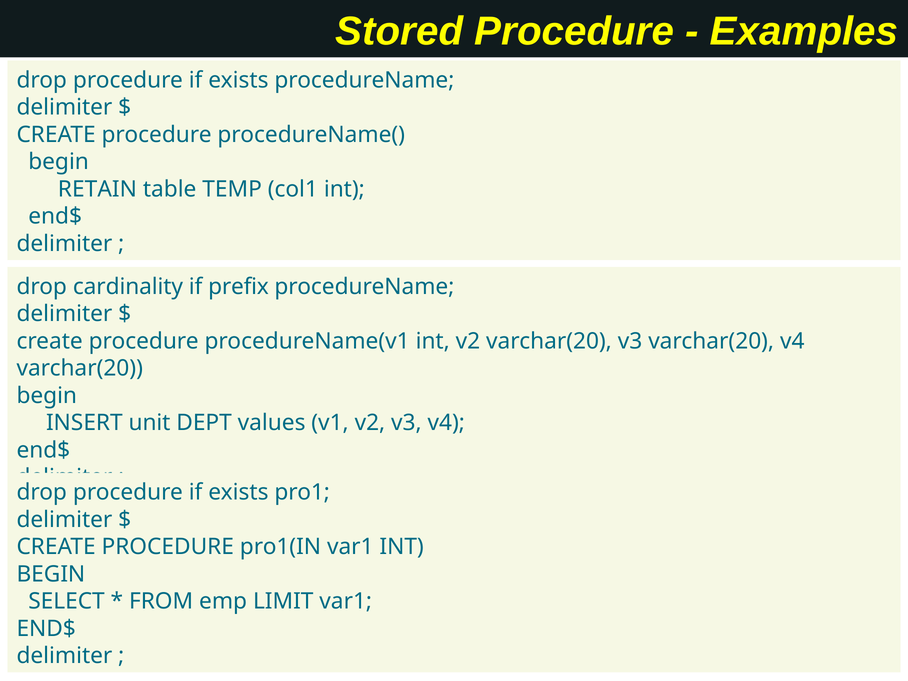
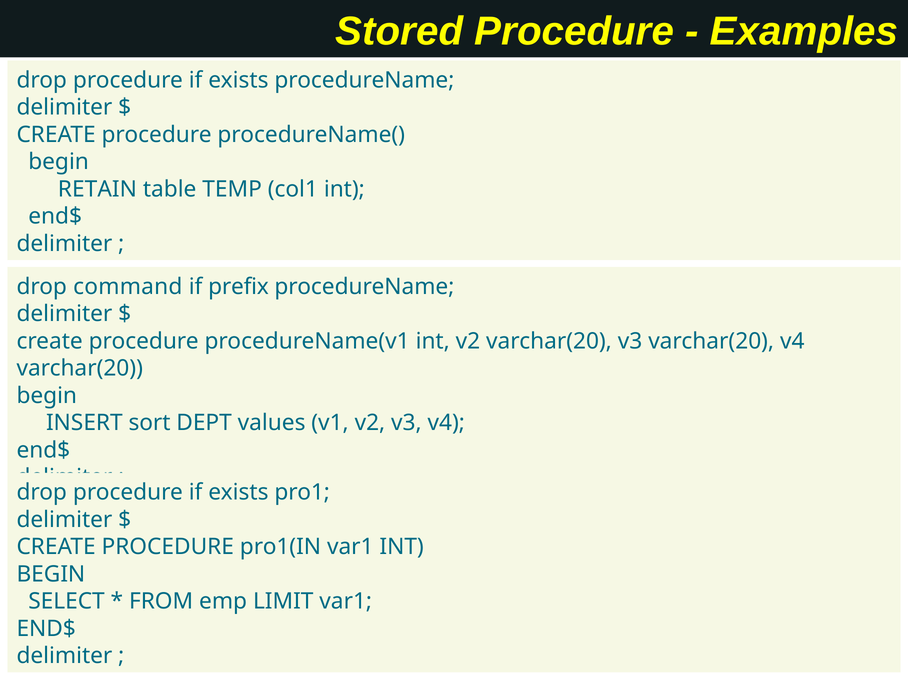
cardinality: cardinality -> command
unit: unit -> sort
